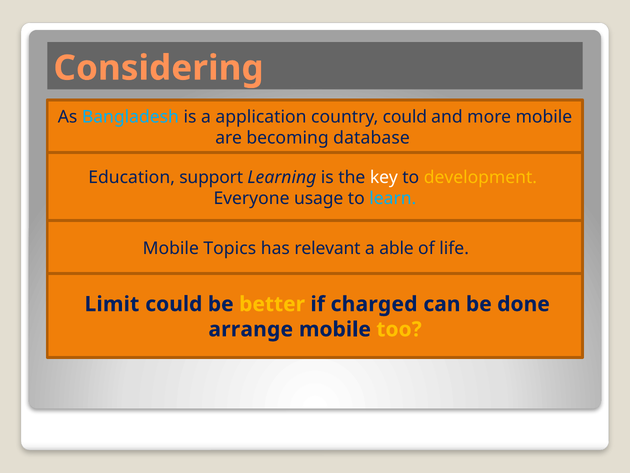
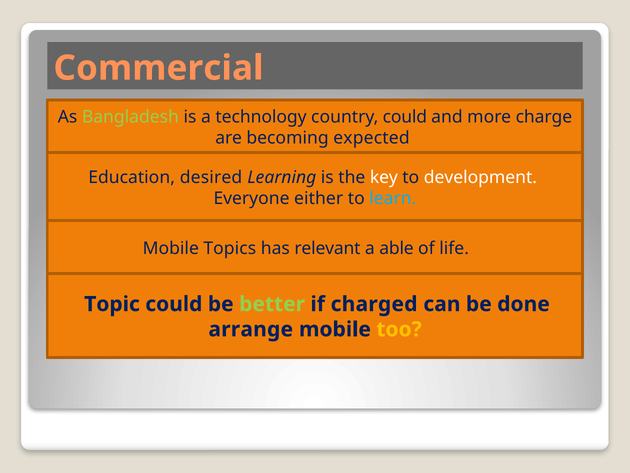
Considering: Considering -> Commercial
Bangladesh colour: light blue -> light green
application: application -> technology
more mobile: mobile -> charge
database: database -> expected
support: support -> desired
development colour: yellow -> white
usage: usage -> either
Limit: Limit -> Topic
better colour: yellow -> light green
